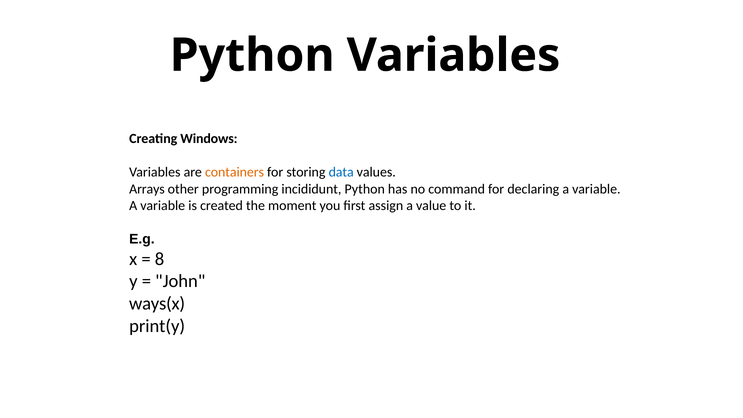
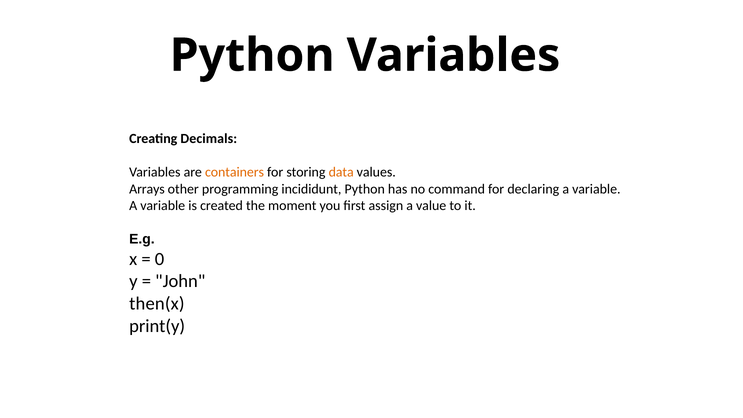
Windows: Windows -> Decimals
data colour: blue -> orange
8: 8 -> 0
ways(x: ways(x -> then(x
